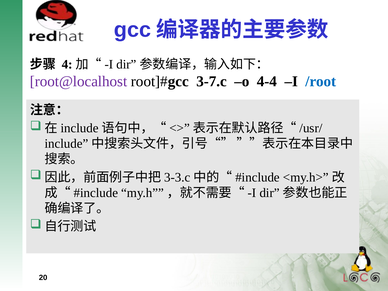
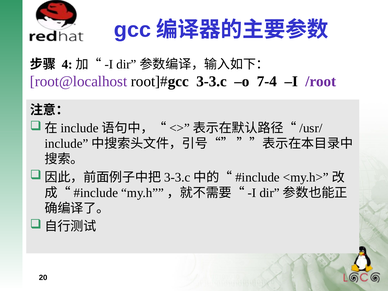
3-7.c: 3-7.c -> 3-3.c
4-4: 4-4 -> 7-4
/root colour: blue -> purple
